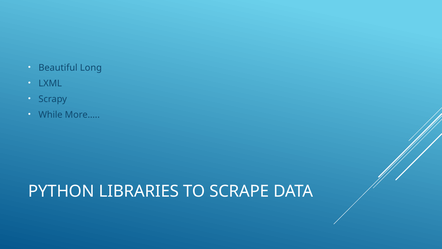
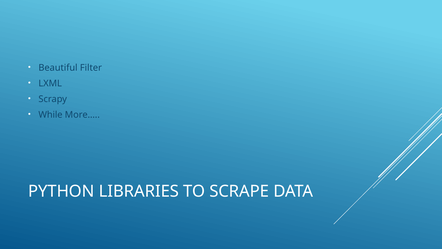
Long: Long -> Filter
